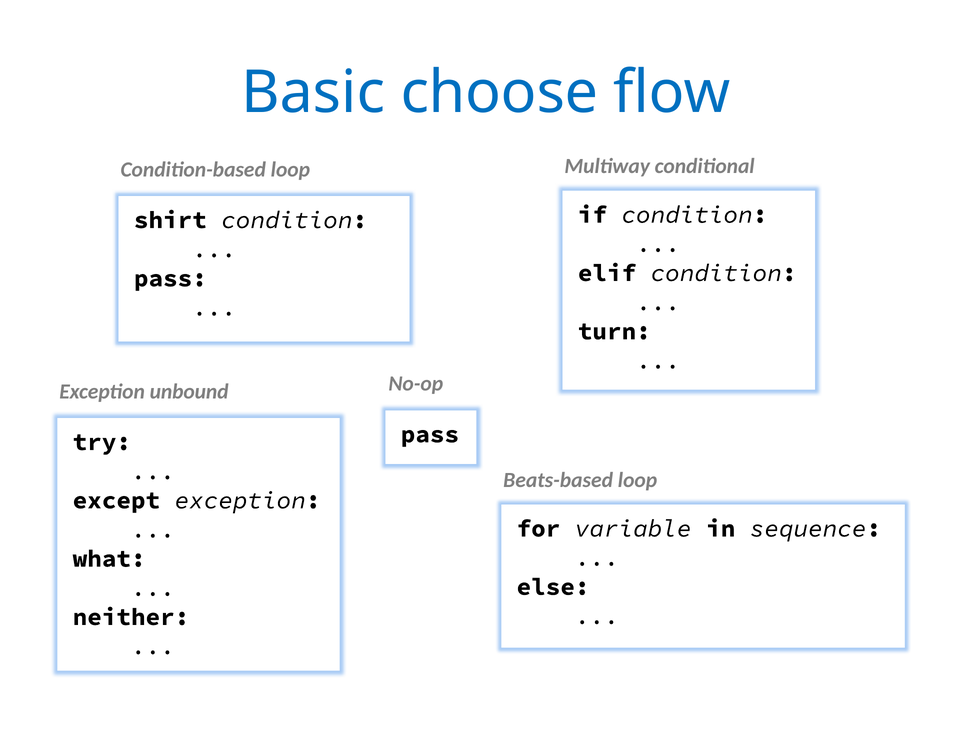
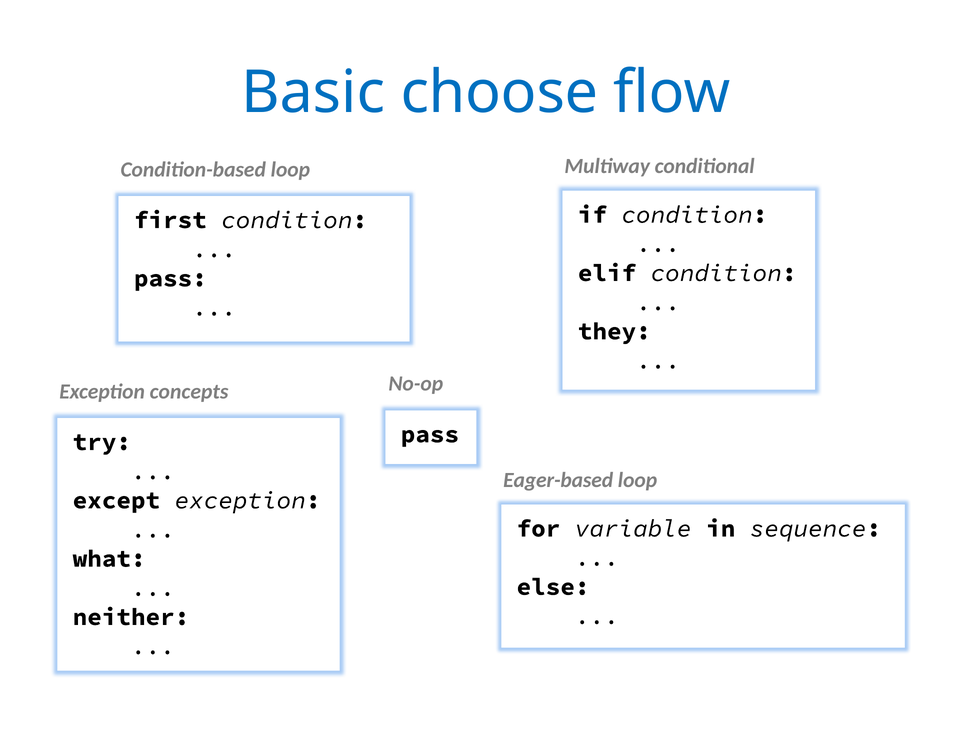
shirt: shirt -> first
turn: turn -> they
unbound: unbound -> concepts
Beats-based: Beats-based -> Eager-based
